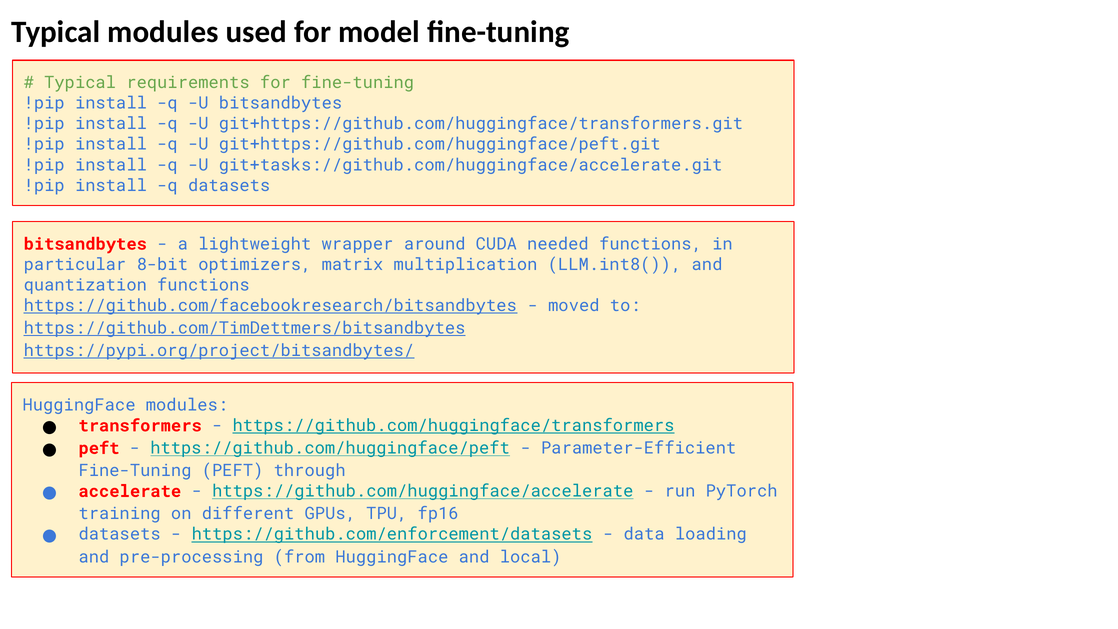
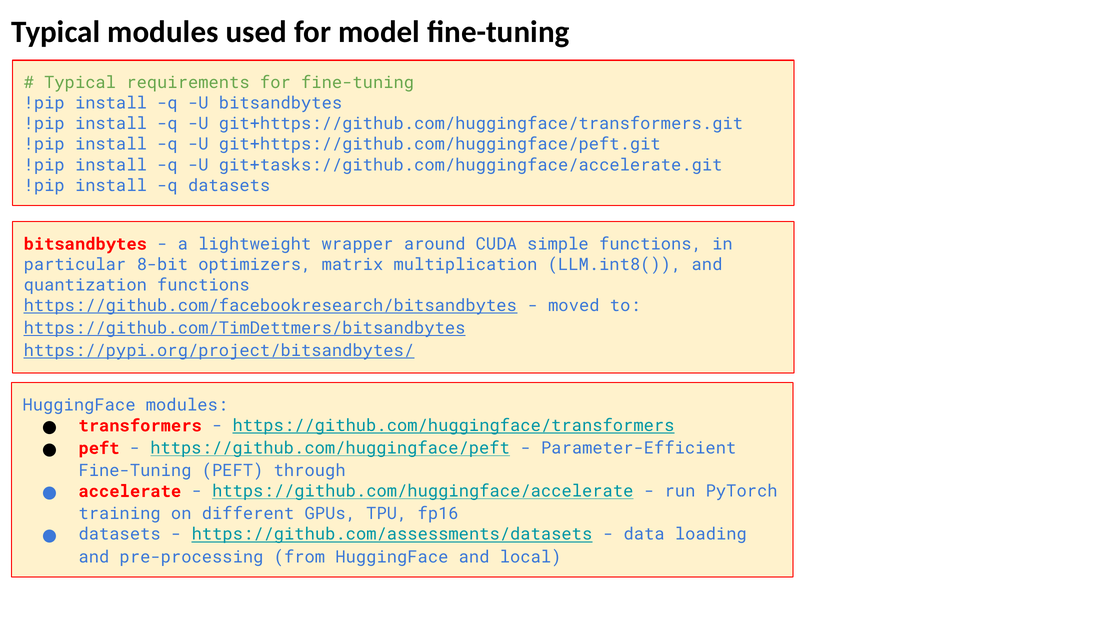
needed: needed -> simple
https://github.com/enforcement/datasets: https://github.com/enforcement/datasets -> https://github.com/assessments/datasets
